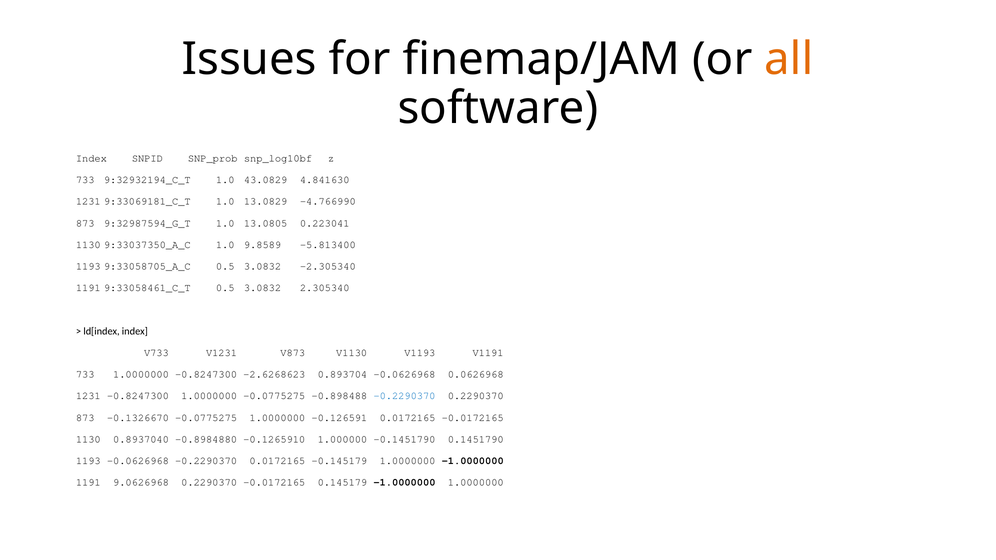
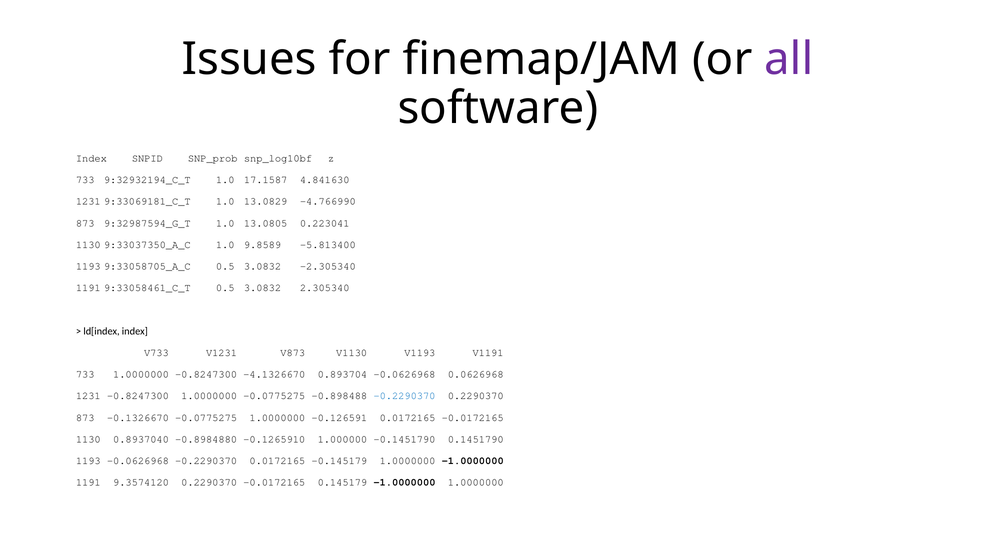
all colour: orange -> purple
43.0829: 43.0829 -> 17.1587
-2.6268623: -2.6268623 -> -4.1326670
9.0626968: 9.0626968 -> 9.3574120
